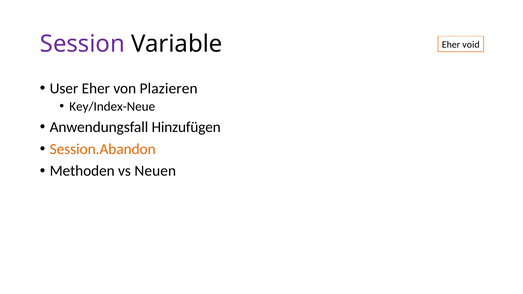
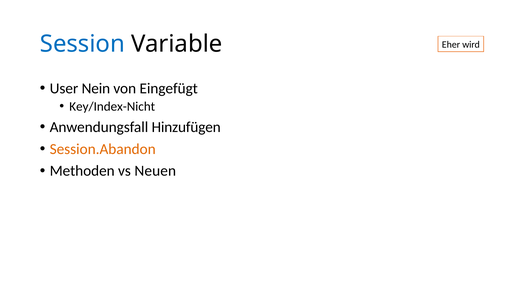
Session colour: purple -> blue
void: void -> wird
User Eher: Eher -> Nein
Plazieren: Plazieren -> Eingefügt
Key/Index-Neue: Key/Index-Neue -> Key/Index-Nicht
